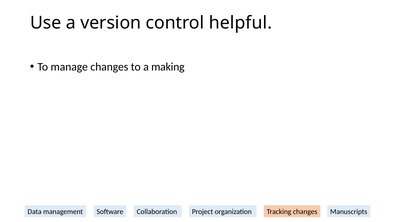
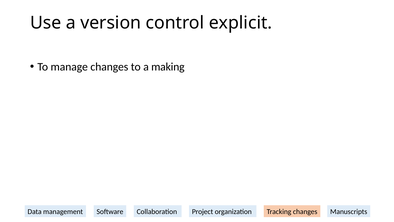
helpful: helpful -> explicit
